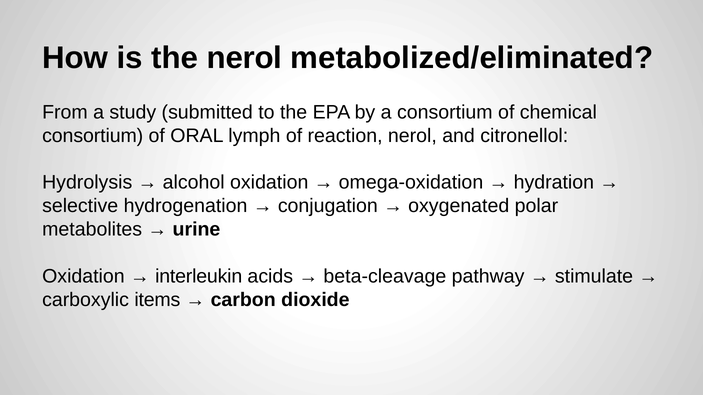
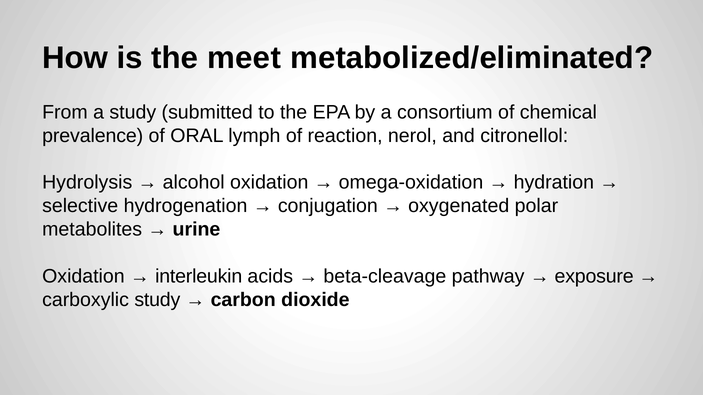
the nerol: nerol -> meet
consortium at (93, 136): consortium -> prevalence
stimulate: stimulate -> exposure
carboxylic items: items -> study
